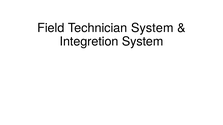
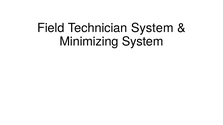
Integretion: Integretion -> Minimizing
